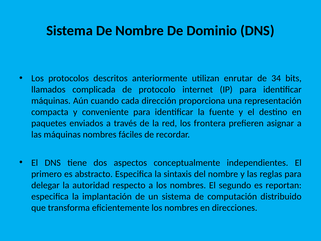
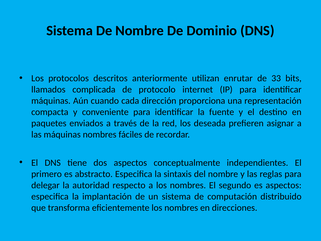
34: 34 -> 33
frontera: frontera -> deseada
es reportan: reportan -> aspectos
